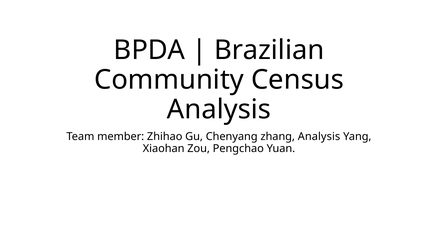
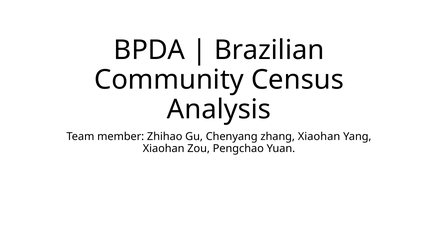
zhang Analysis: Analysis -> Xiaohan
